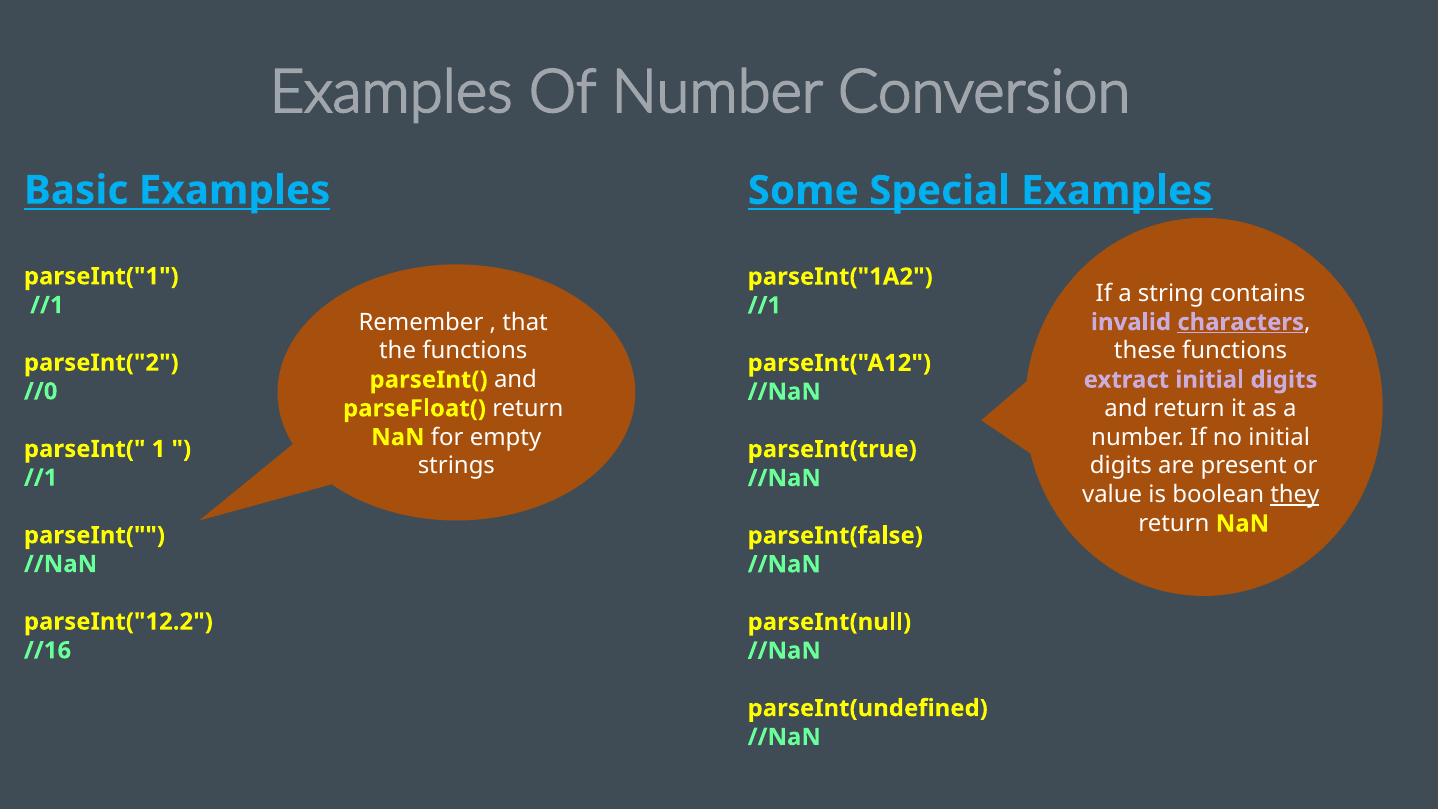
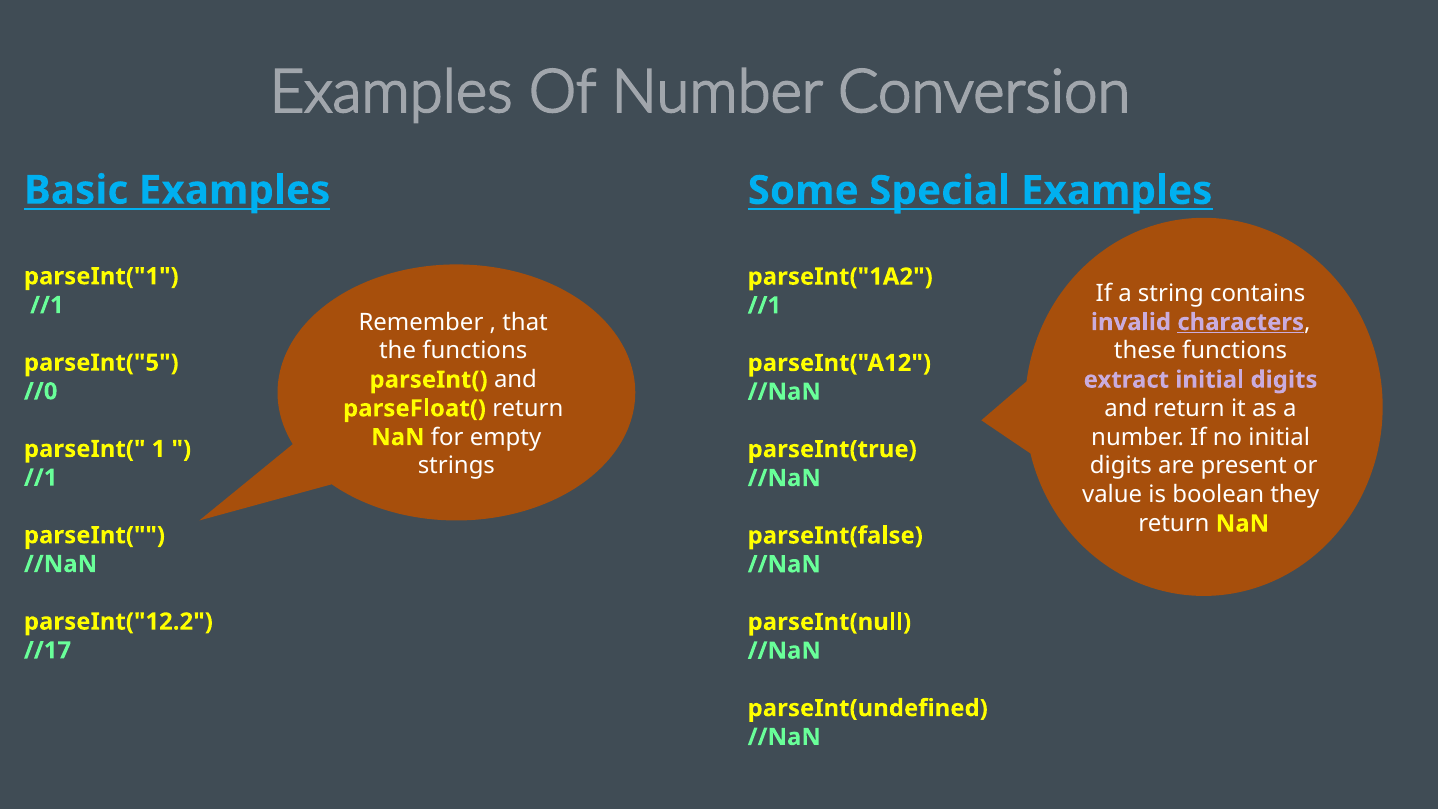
parseInt("2: parseInt("2 -> parseInt("5
they underline: present -> none
//16: //16 -> //17
